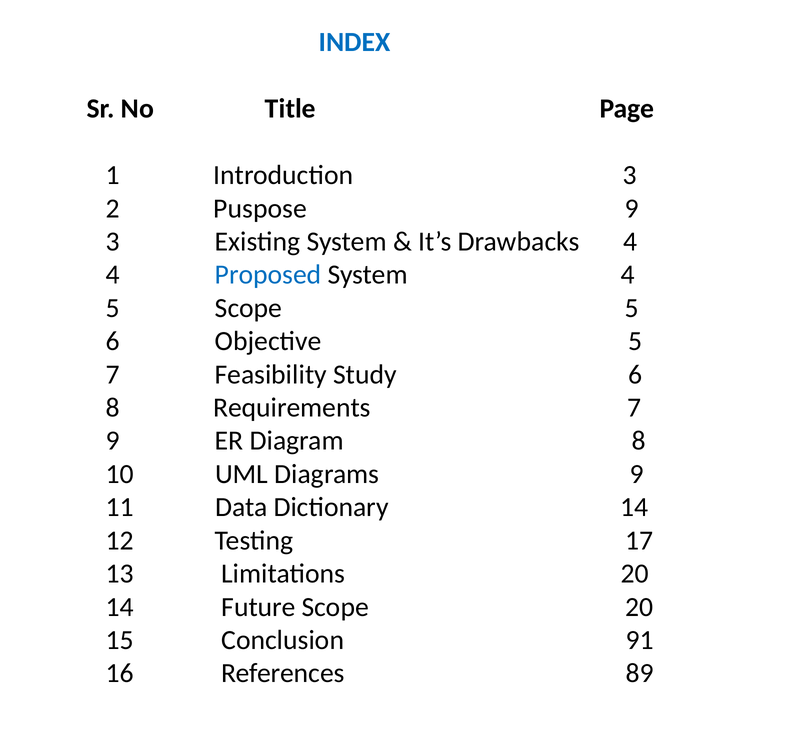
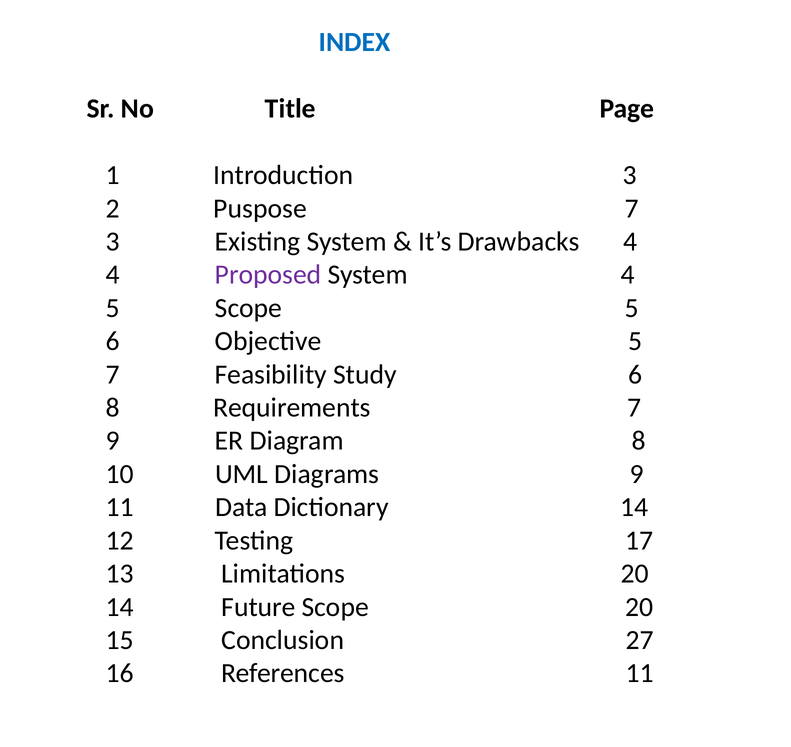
Puspose 9: 9 -> 7
Proposed colour: blue -> purple
91: 91 -> 27
References 89: 89 -> 11
